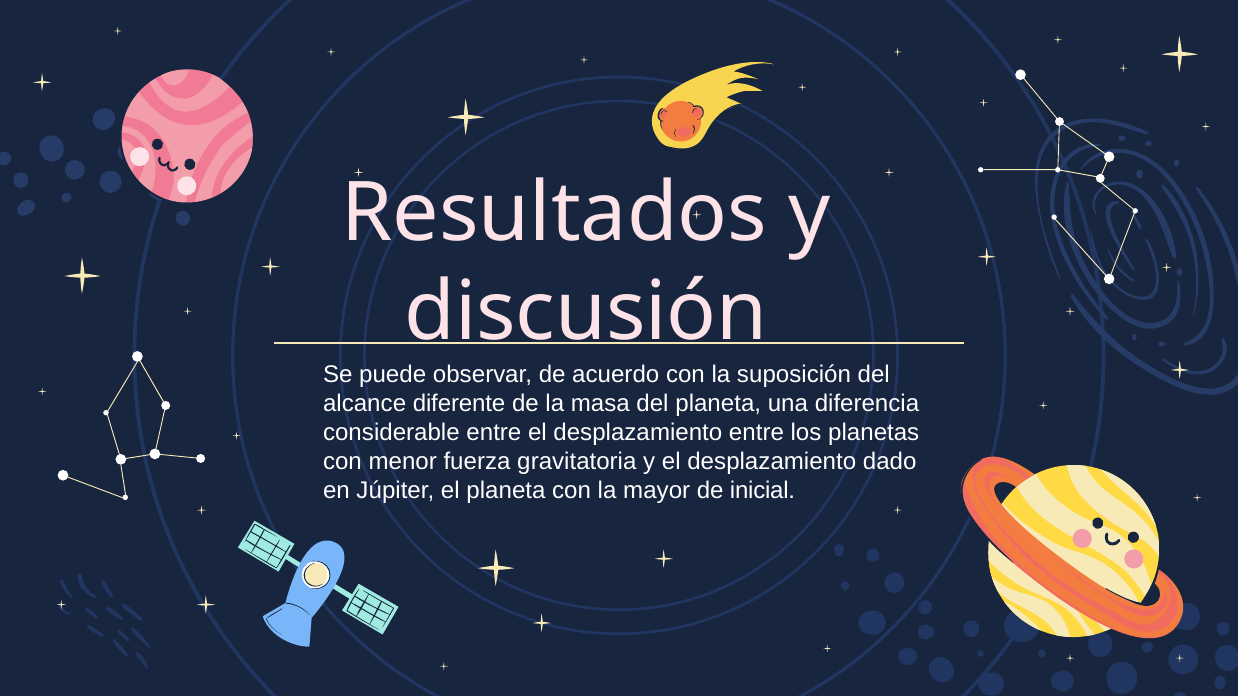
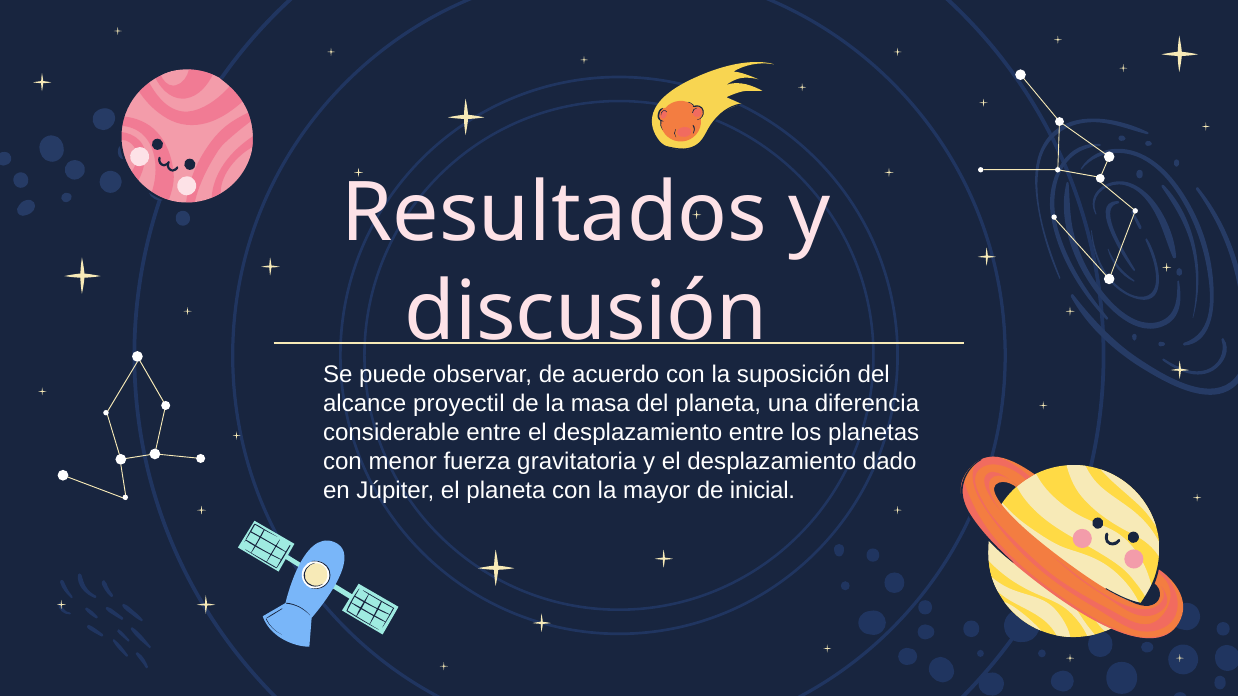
diferente: diferente -> proyectil
